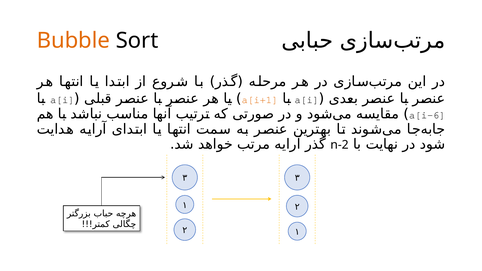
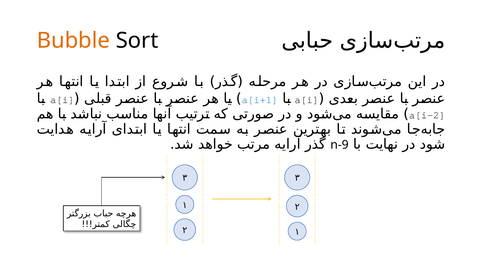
a[i+1 colour: orange -> blue
a[i-6: a[i-6 -> a[i-2
n-2: n-2 -> n-9
